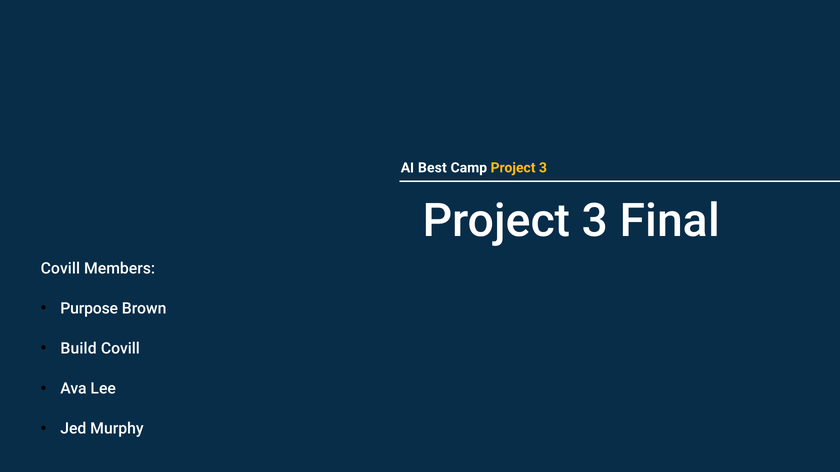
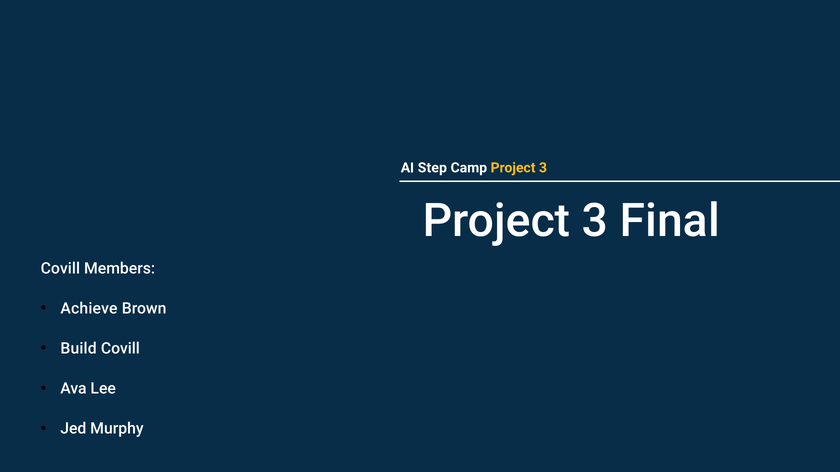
Best: Best -> Step
Purpose: Purpose -> Achieve
